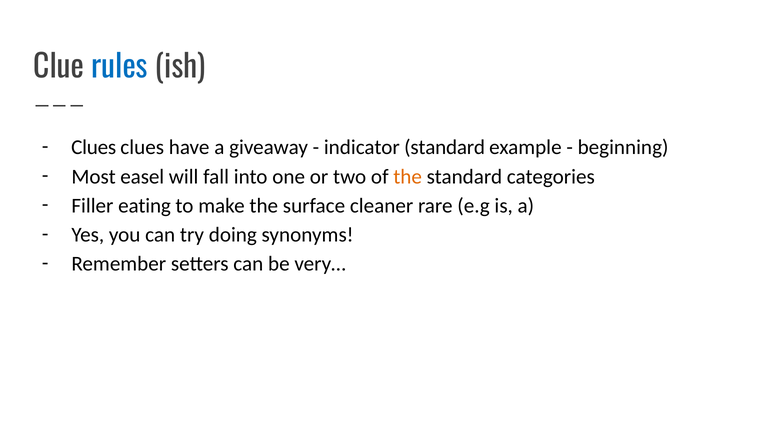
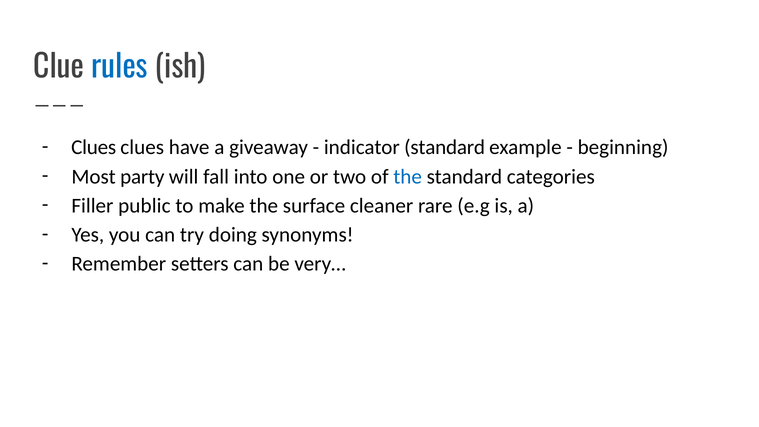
easel: easel -> party
the at (408, 177) colour: orange -> blue
eating: eating -> public
